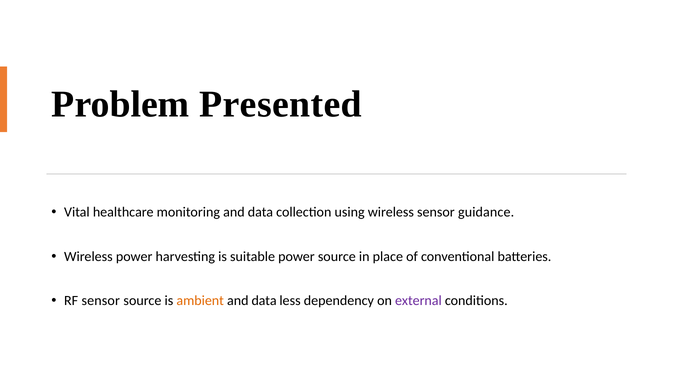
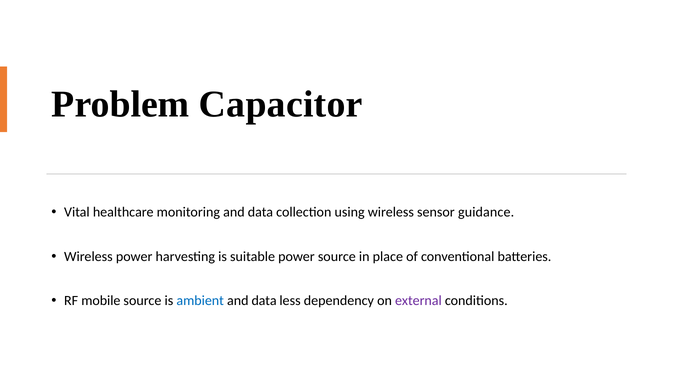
Presented: Presented -> Capacitor
RF sensor: sensor -> mobile
ambient colour: orange -> blue
